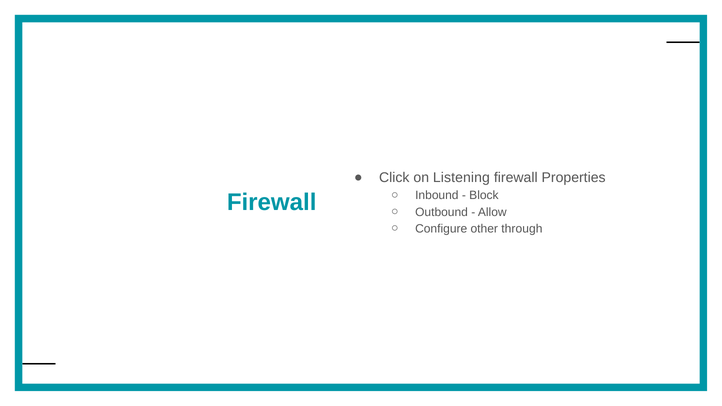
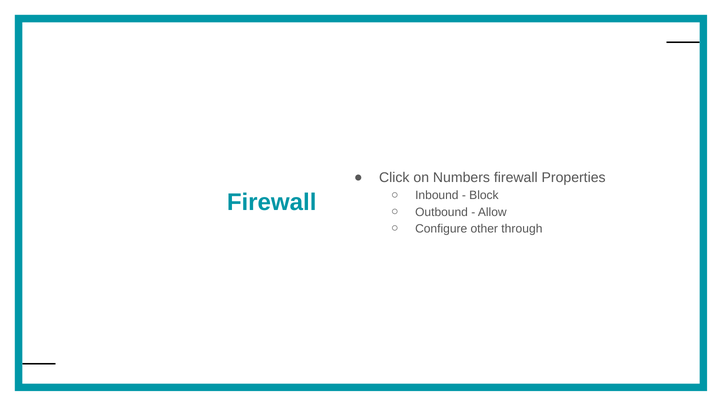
Listening: Listening -> Numbers
